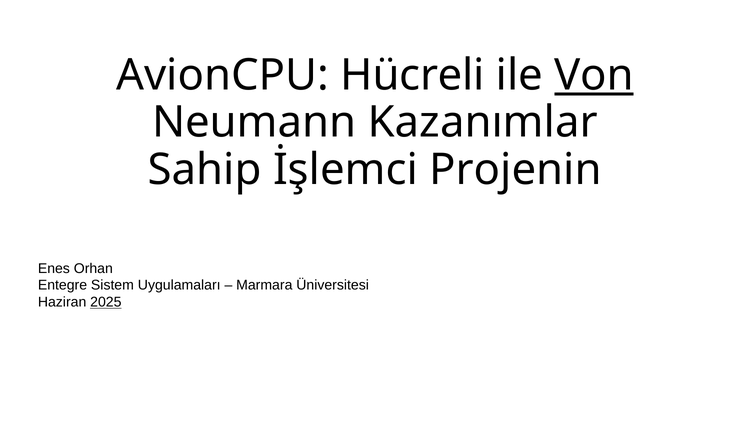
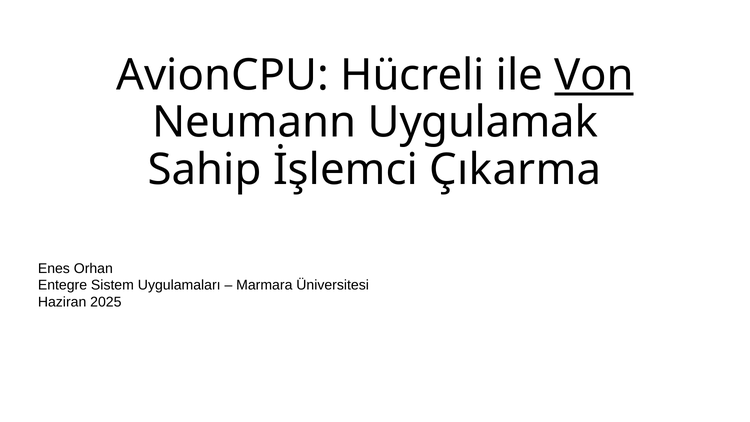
Kazanımlar: Kazanımlar -> Uygulamak
Projenin: Projenin -> Çıkarma
2025 underline: present -> none
